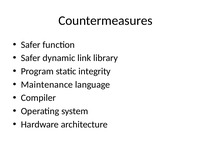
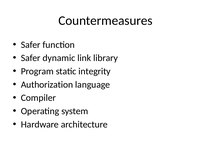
Maintenance: Maintenance -> Authorization
